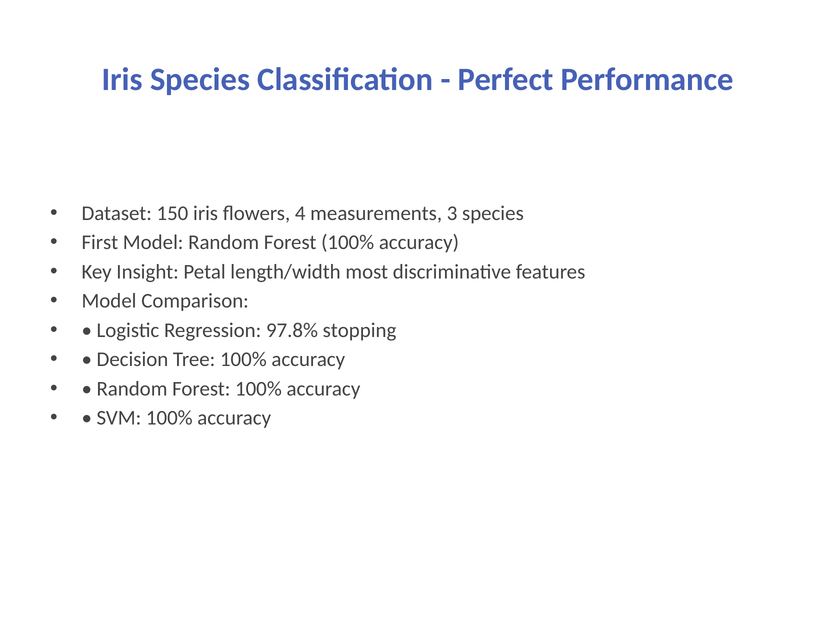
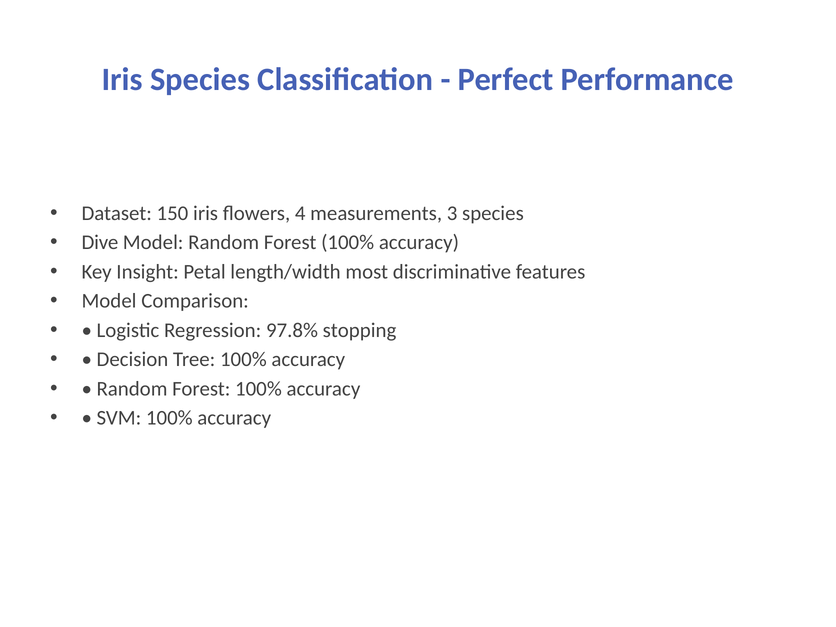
First: First -> Dive
